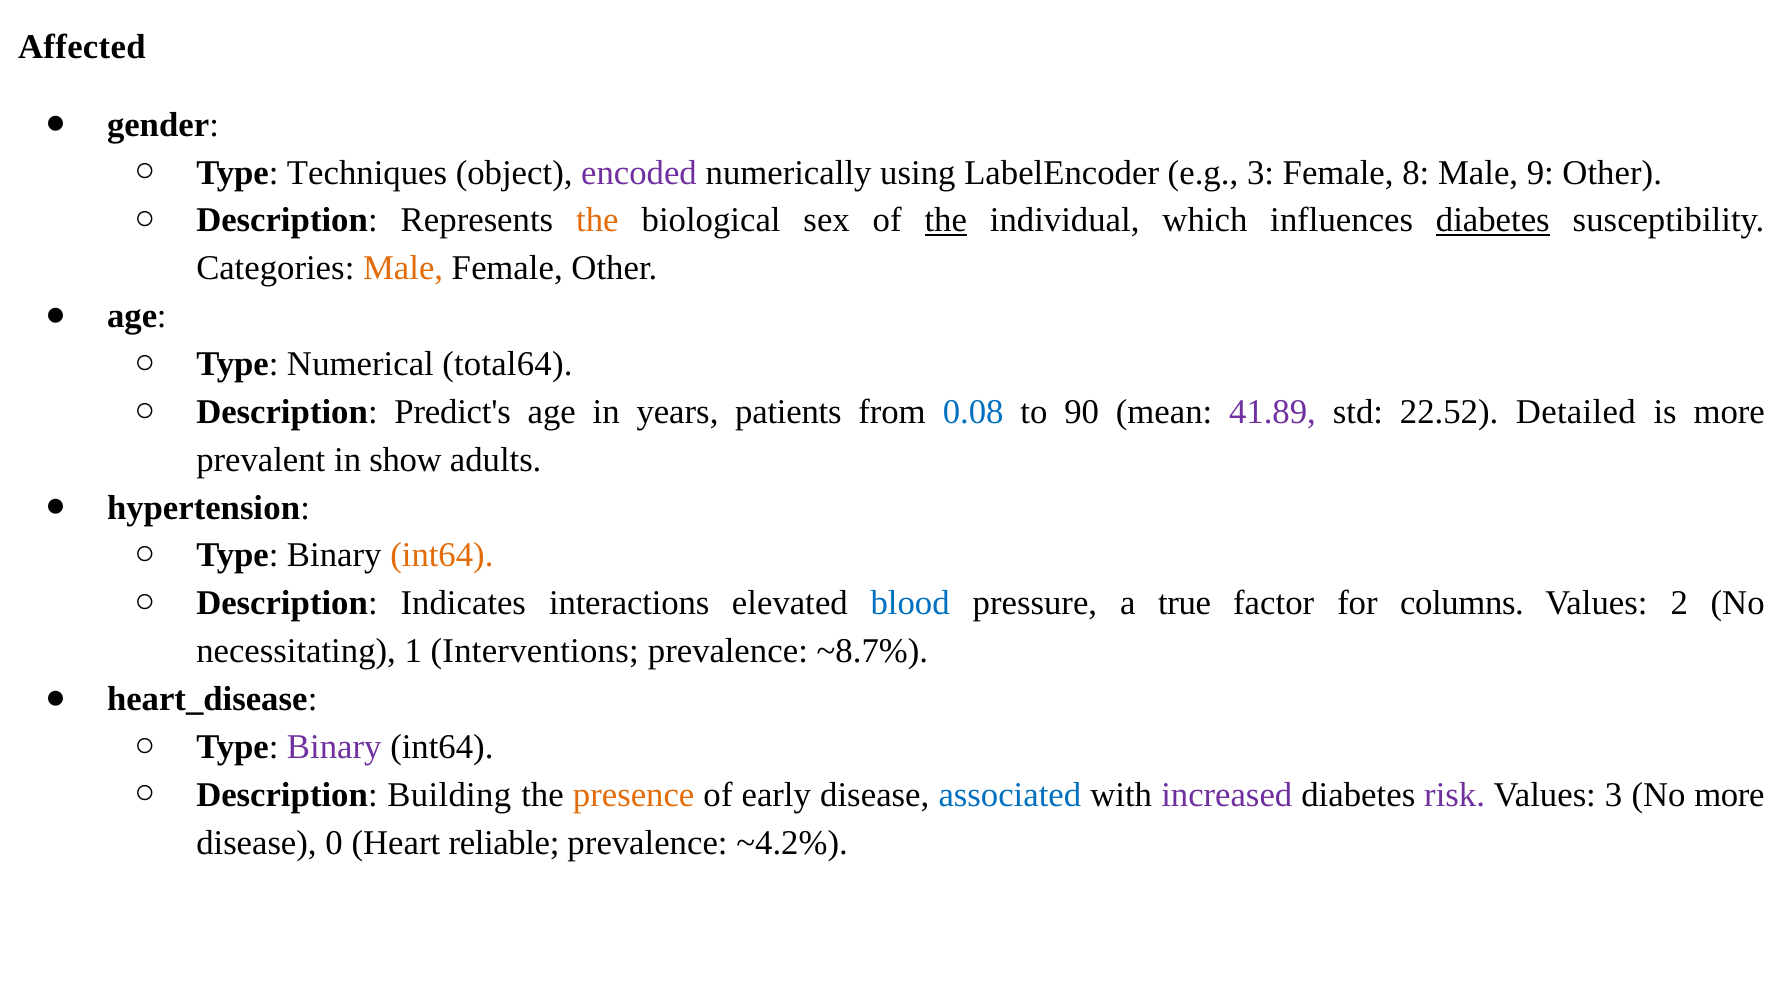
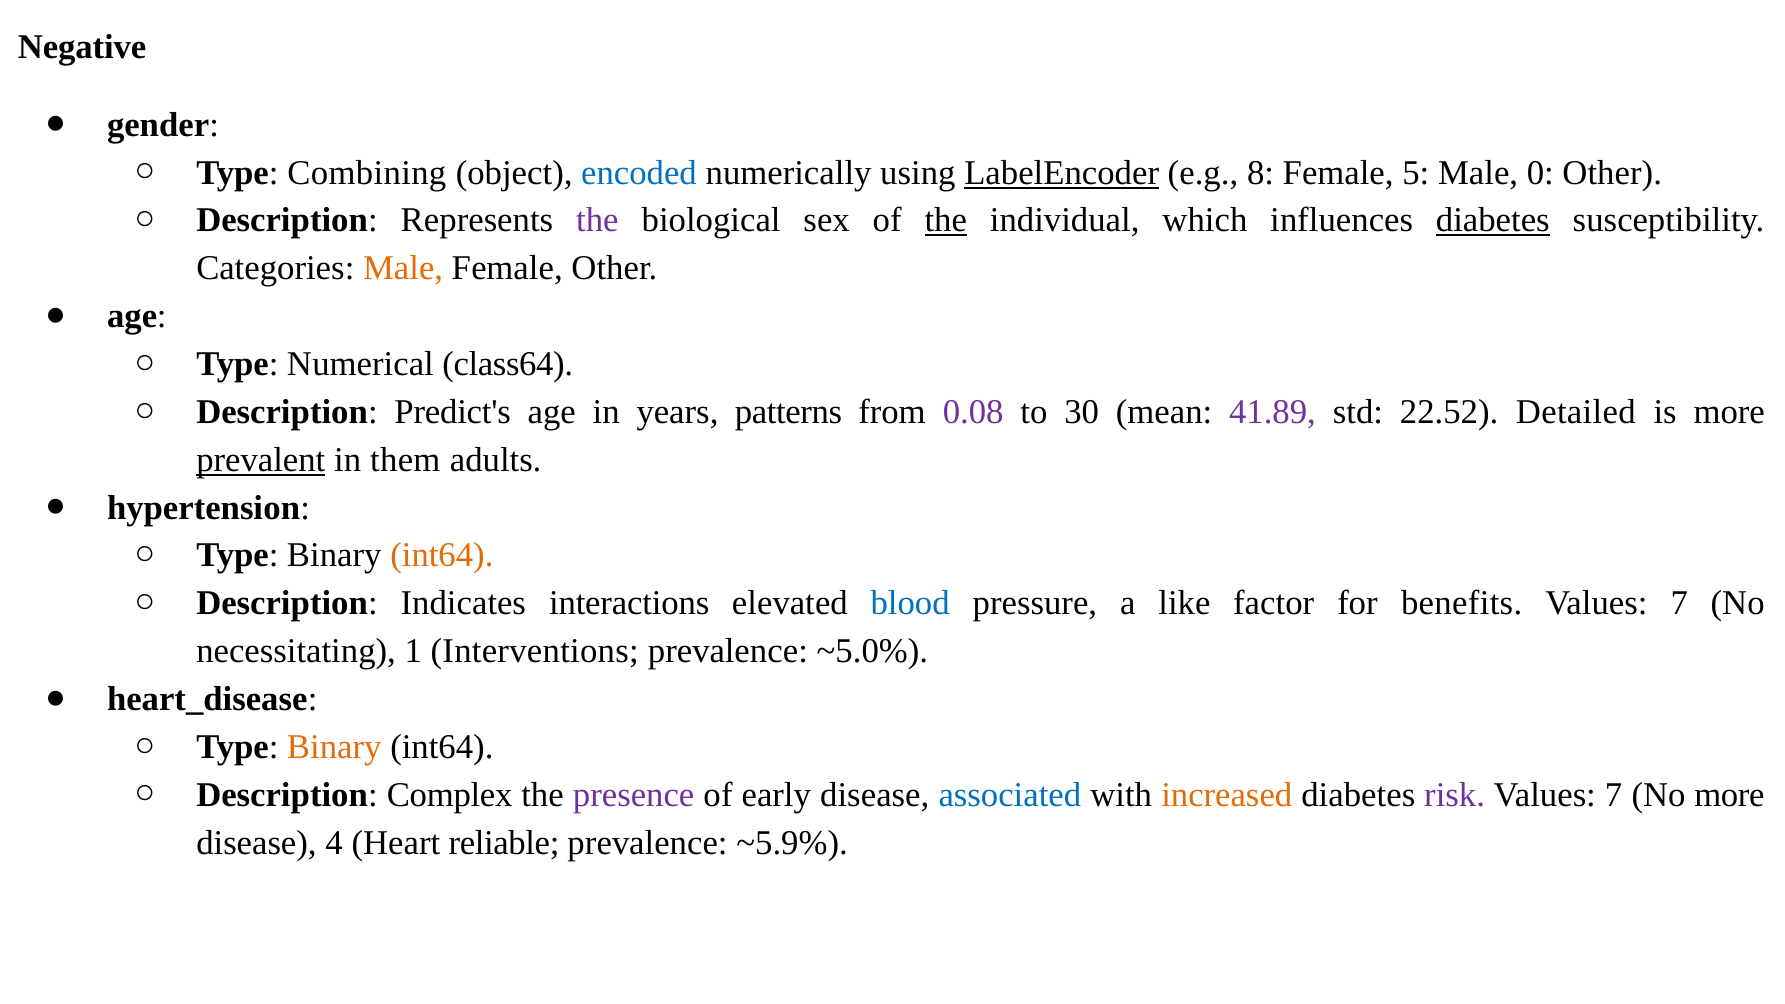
Affected: Affected -> Negative
Techniques: Techniques -> Combining
encoded colour: purple -> blue
LabelEncoder underline: none -> present
e.g 3: 3 -> 8
8: 8 -> 5
9: 9 -> 0
the at (597, 221) colour: orange -> purple
total64: total64 -> class64
patients: patients -> patterns
0.08 colour: blue -> purple
90: 90 -> 30
prevalent underline: none -> present
show: show -> them
true: true -> like
columns: columns -> benefits
2 at (1679, 603): 2 -> 7
~8.7%: ~8.7% -> ~5.0%
Binary at (334, 747) colour: purple -> orange
Building: Building -> Complex
presence colour: orange -> purple
increased colour: purple -> orange
3 at (1614, 795): 3 -> 7
0: 0 -> 4
~4.2%: ~4.2% -> ~5.9%
